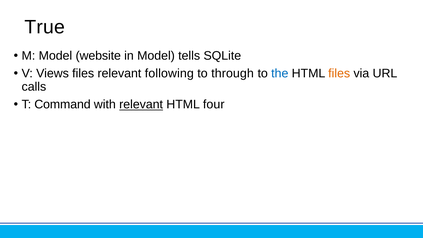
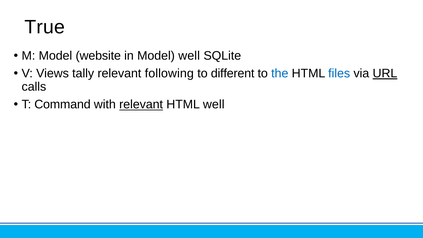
Model tells: tells -> well
Views files: files -> tally
through: through -> different
files at (339, 73) colour: orange -> blue
URL underline: none -> present
HTML four: four -> well
